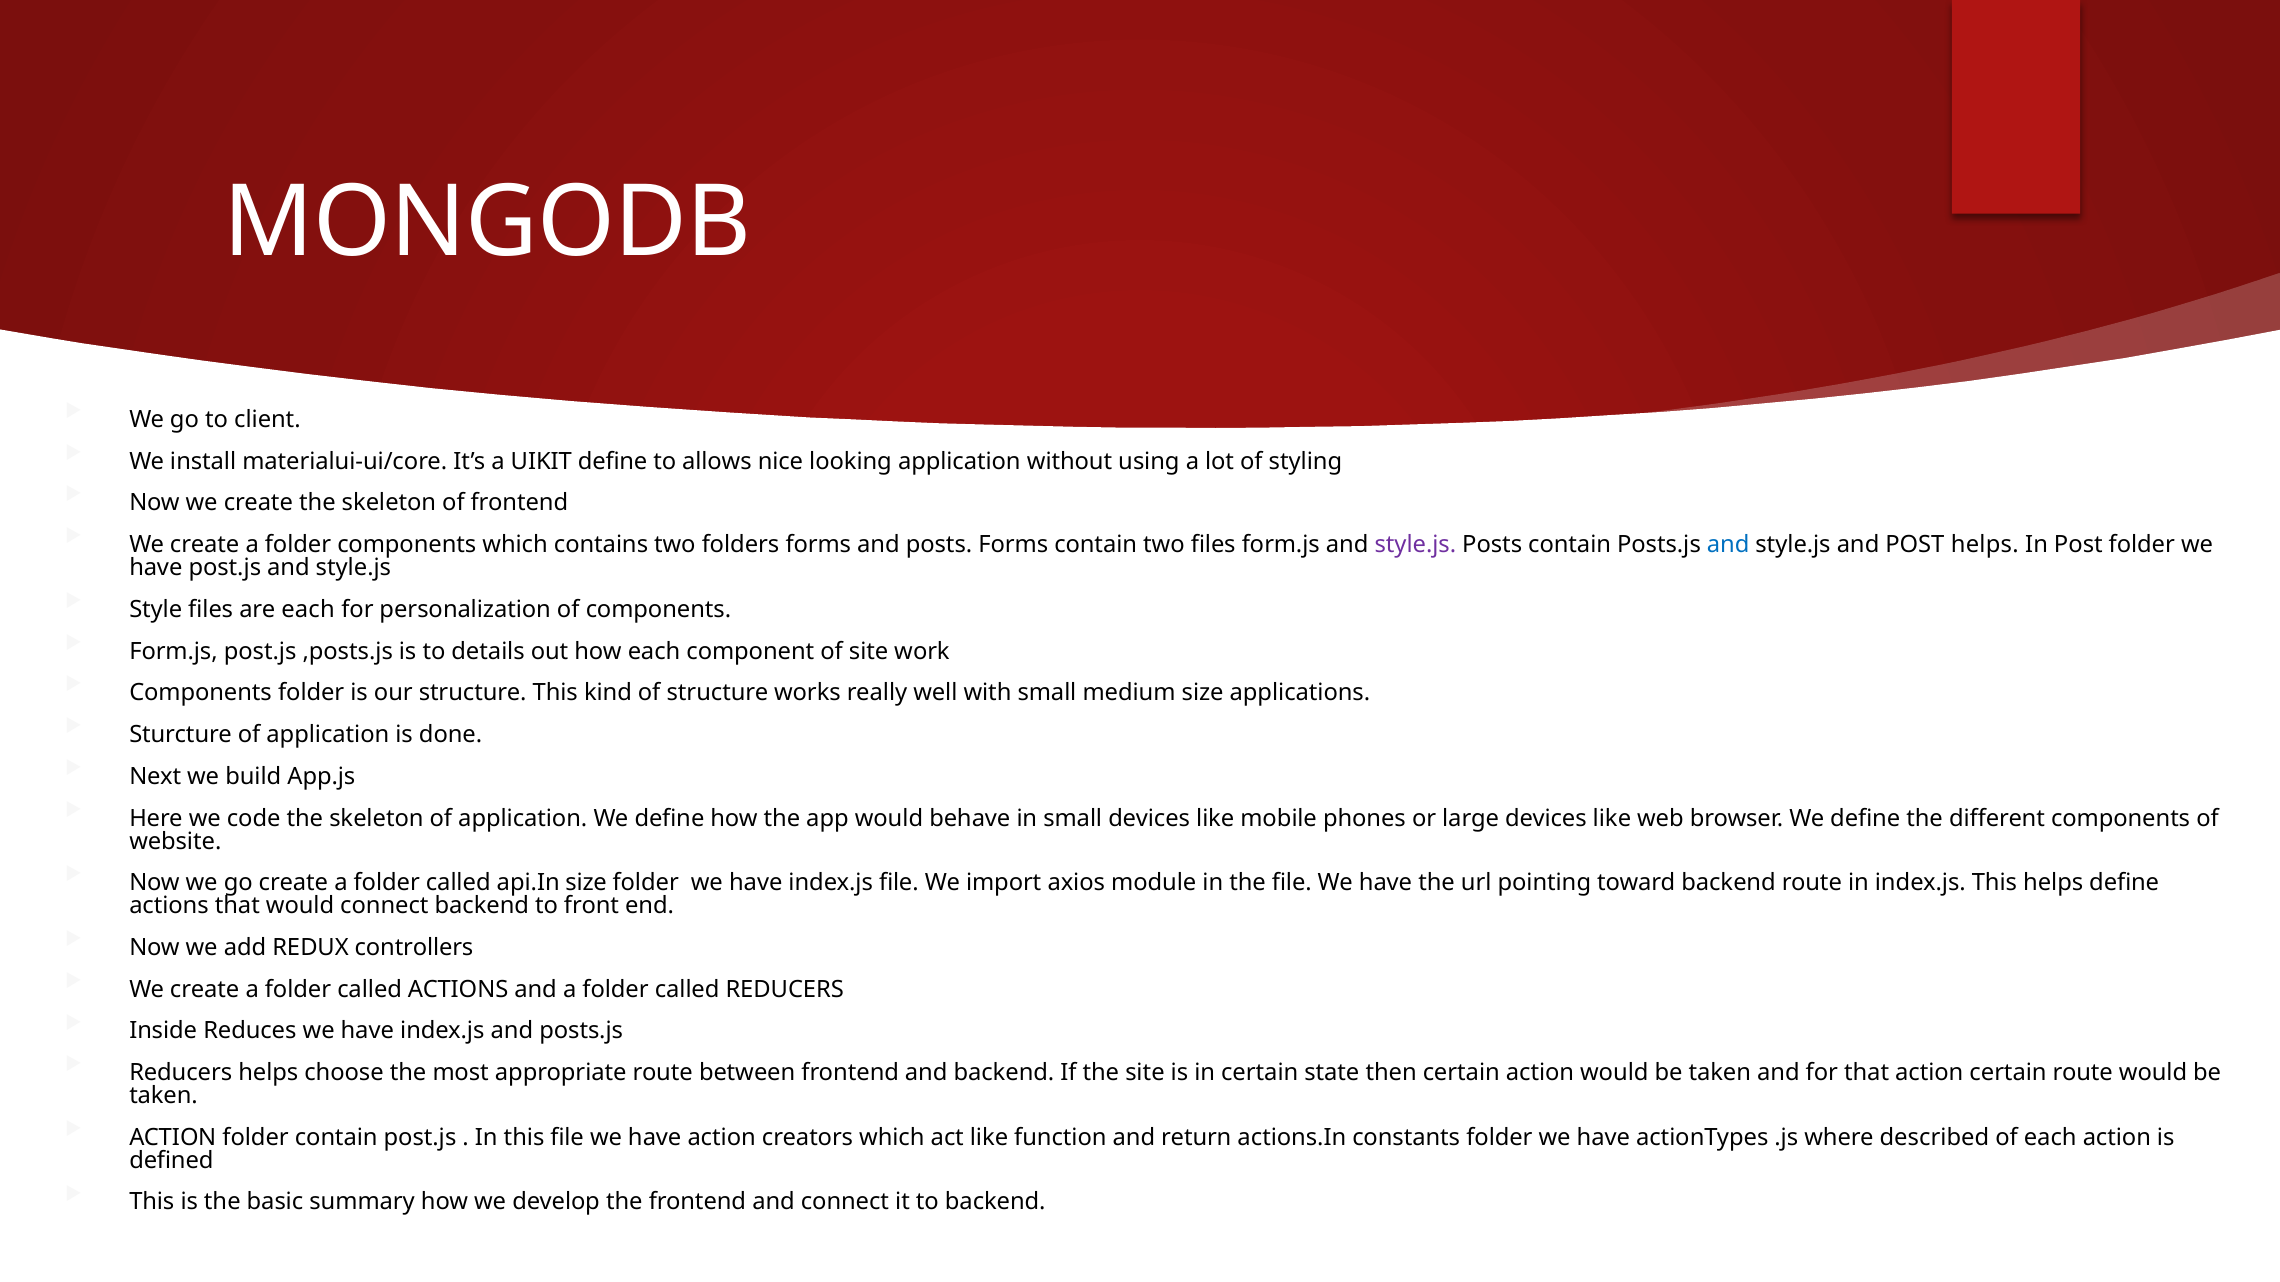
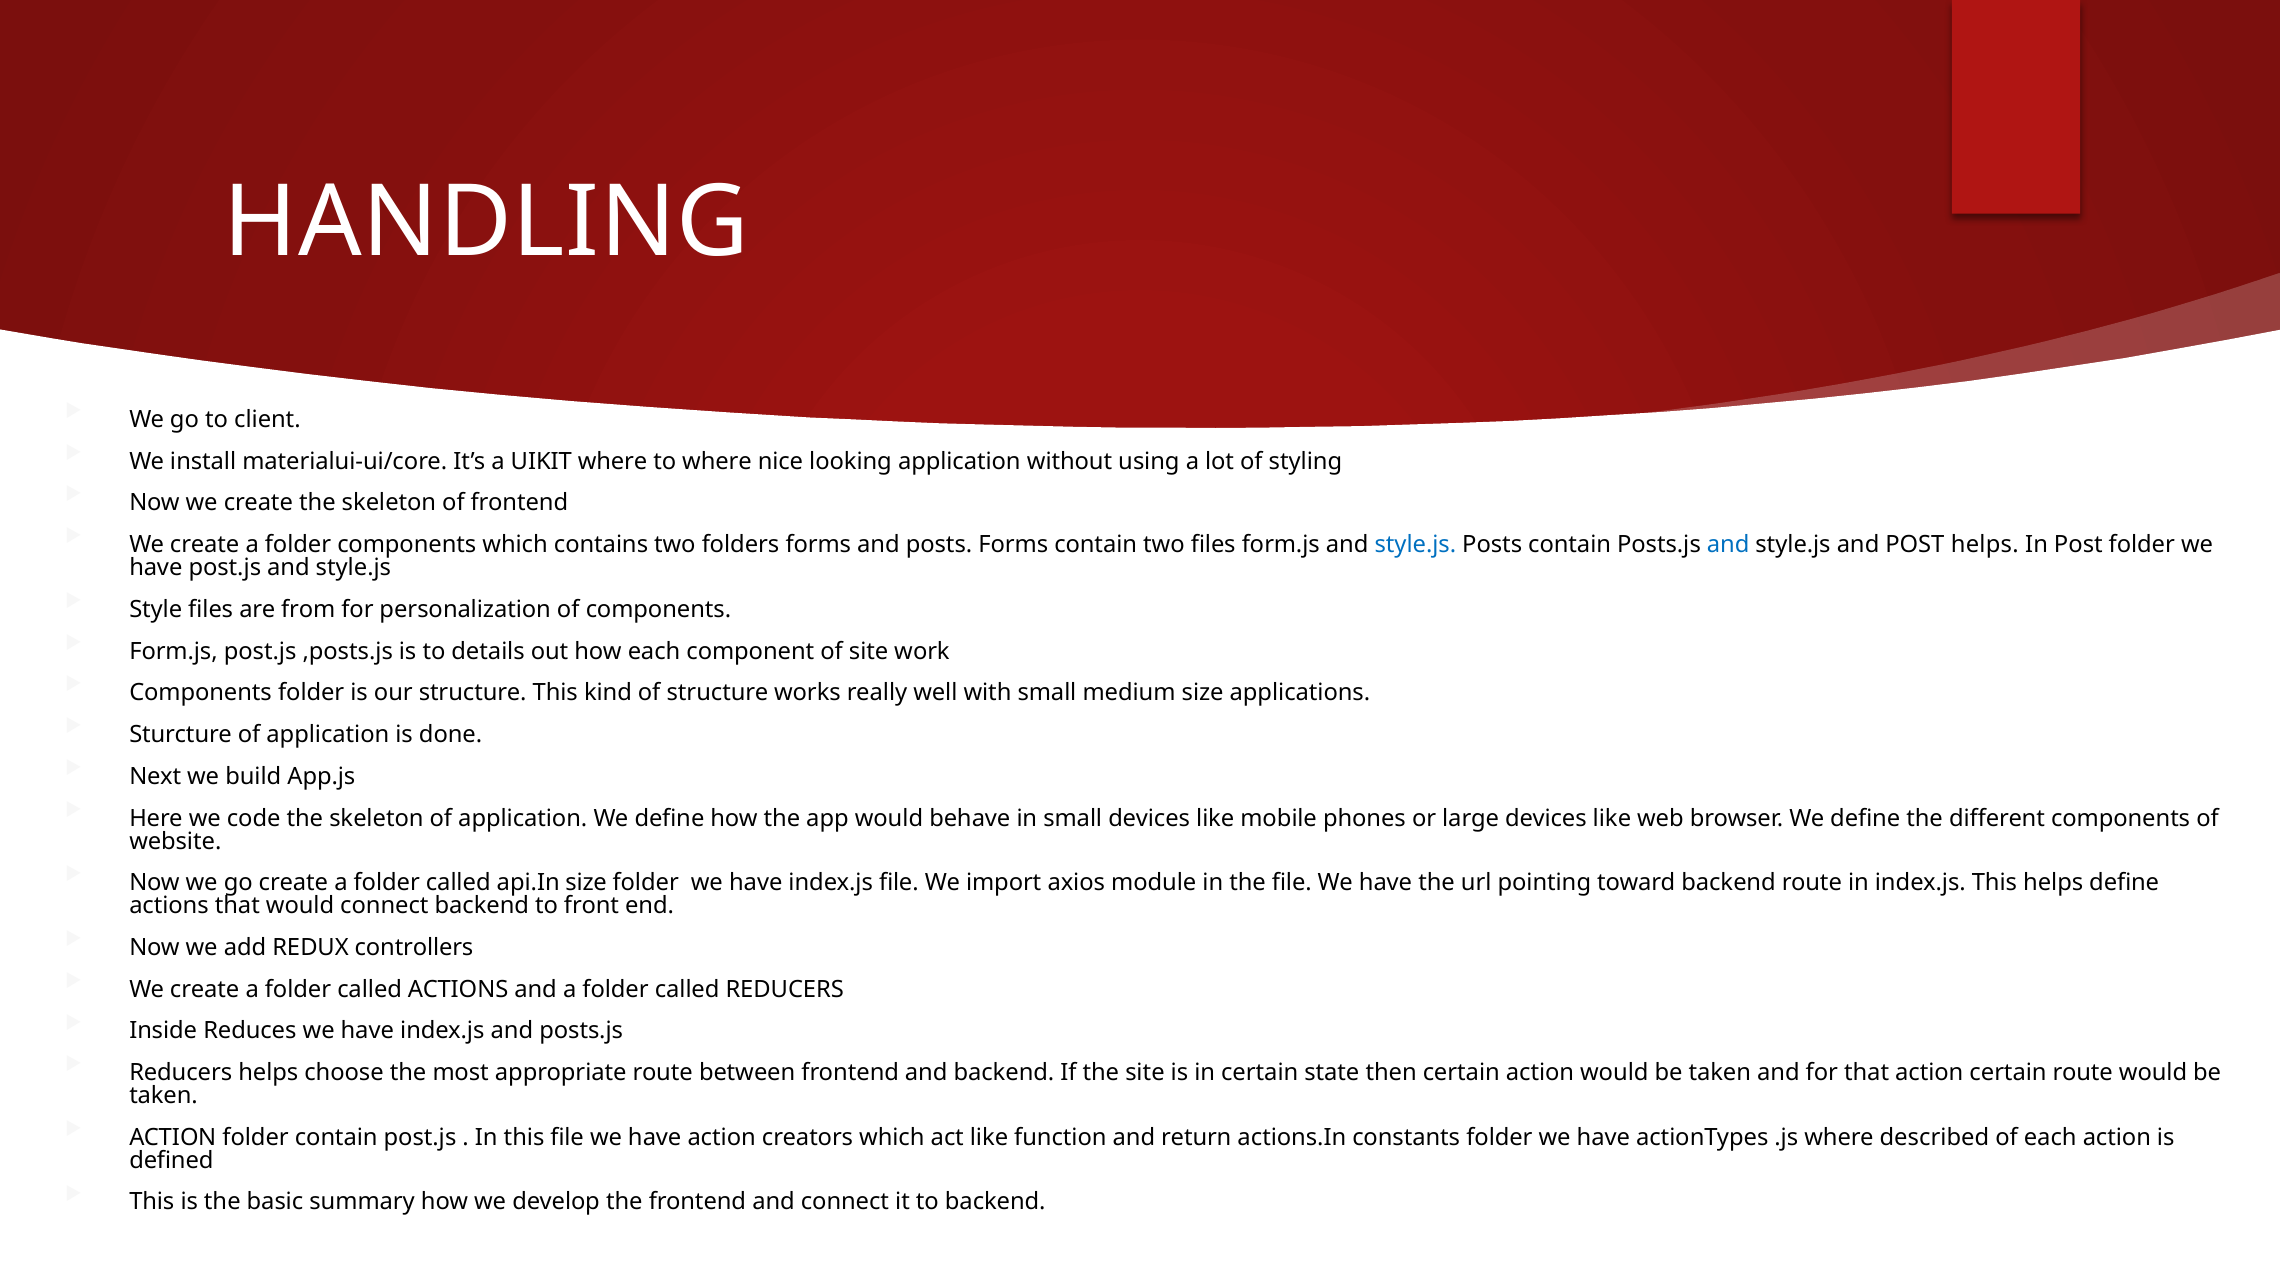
MONGODB: MONGODB -> HANDLING
UIKIT define: define -> where
to allows: allows -> where
style.js at (1415, 545) colour: purple -> blue
are each: each -> from
